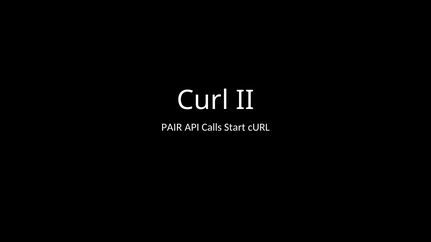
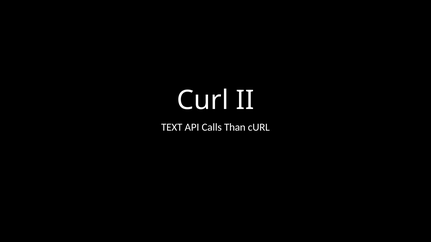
PAIR: PAIR -> TEXT
Start: Start -> Than
